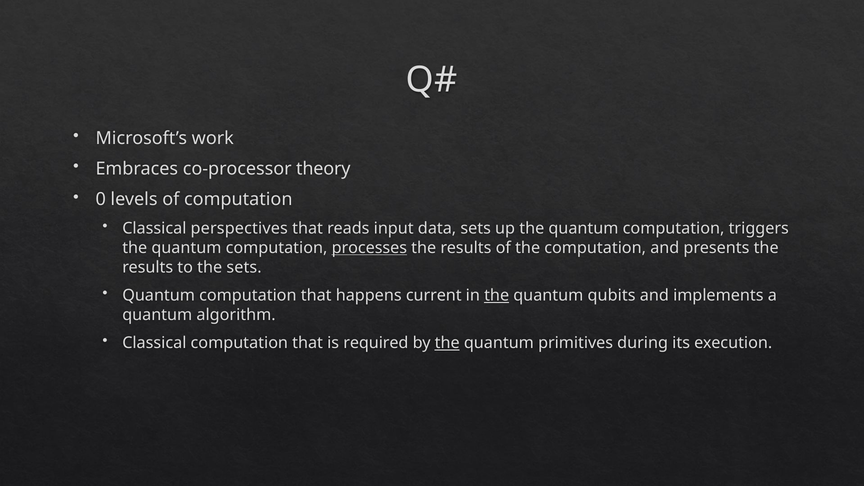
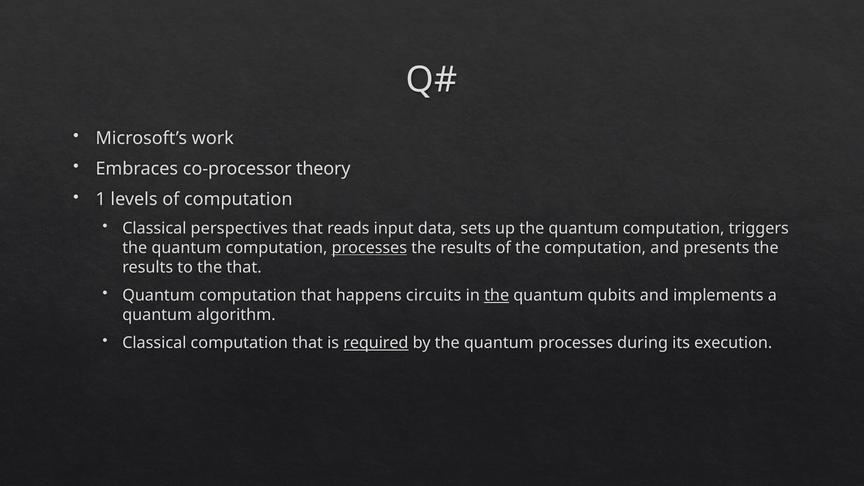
0: 0 -> 1
the sets: sets -> that
current: current -> circuits
required underline: none -> present
the at (447, 343) underline: present -> none
quantum primitives: primitives -> processes
